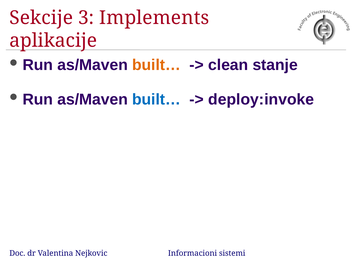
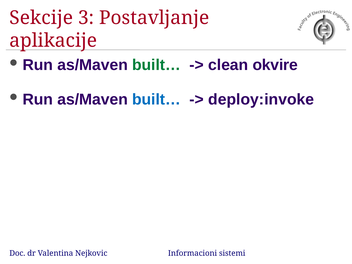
Implements: Implements -> Postavljanje
built… at (156, 65) colour: orange -> green
stanje: stanje -> okvire
